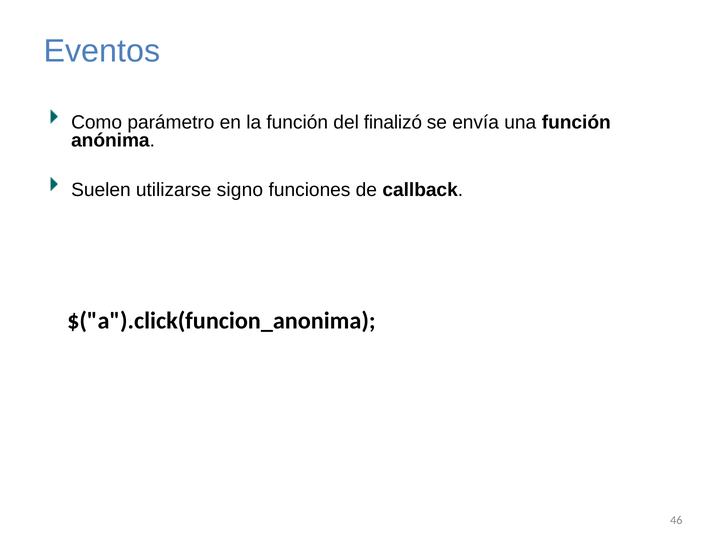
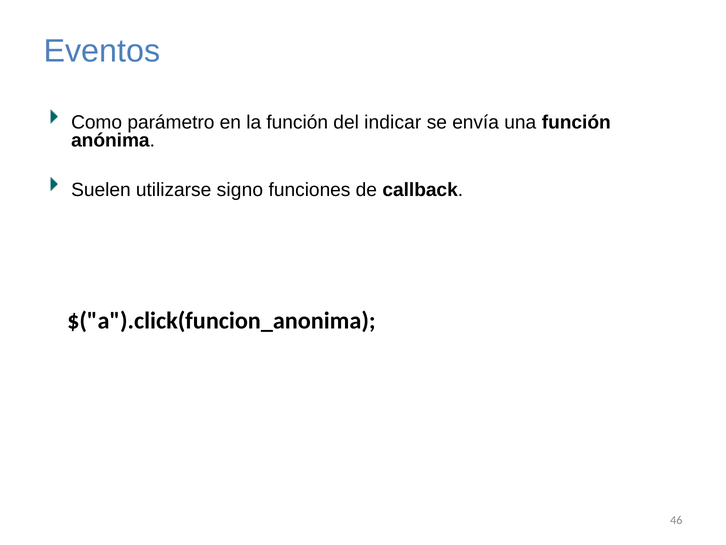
finalizó: finalizó -> indicar
